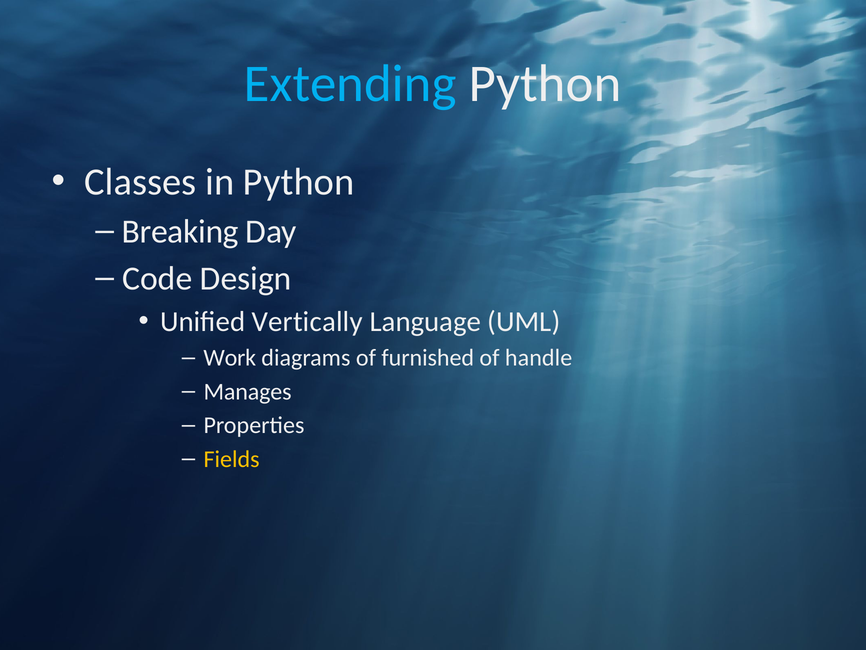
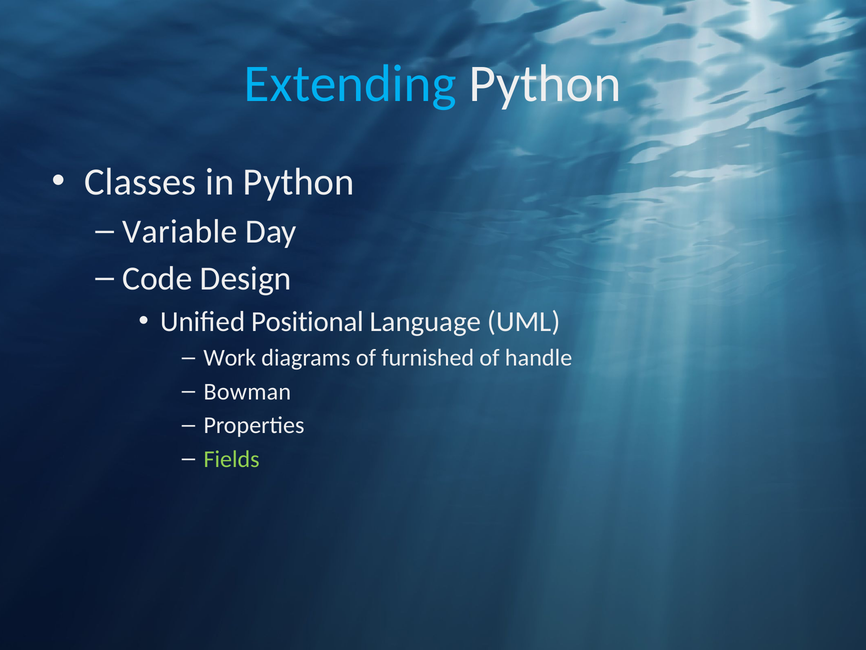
Breaking: Breaking -> Variable
Vertically: Vertically -> Positional
Manages: Manages -> Bowman
Fields colour: yellow -> light green
